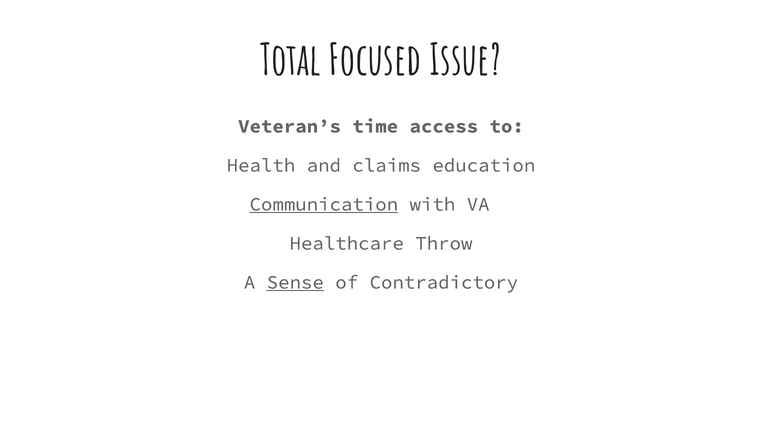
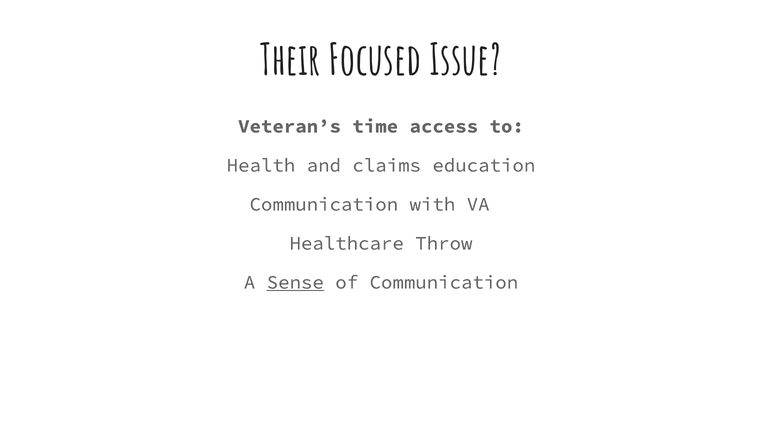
Total: Total -> Their
Communication at (324, 204) underline: present -> none
of Contradictory: Contradictory -> Communication
